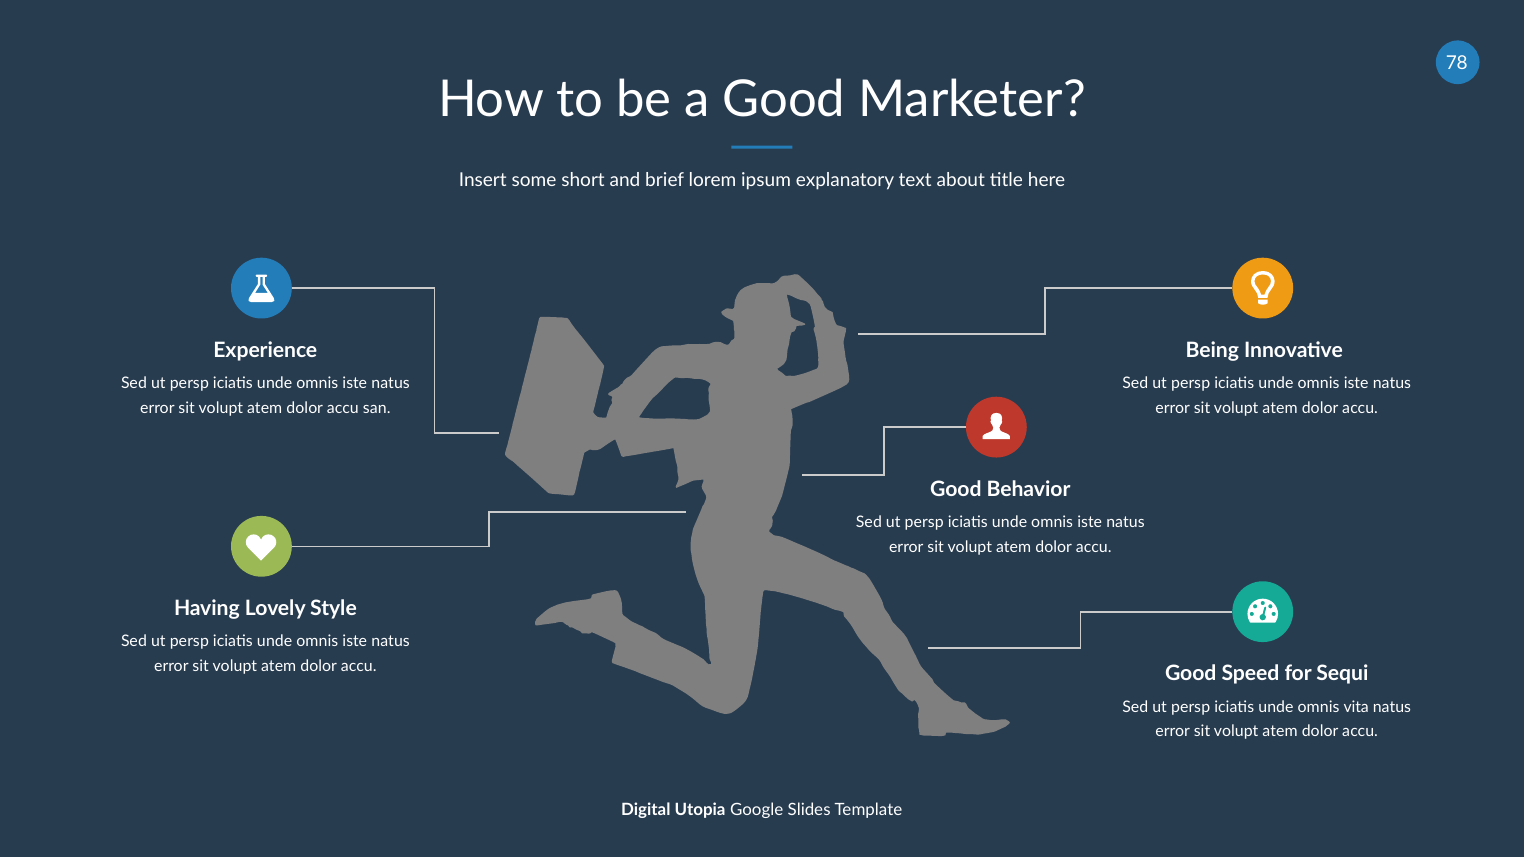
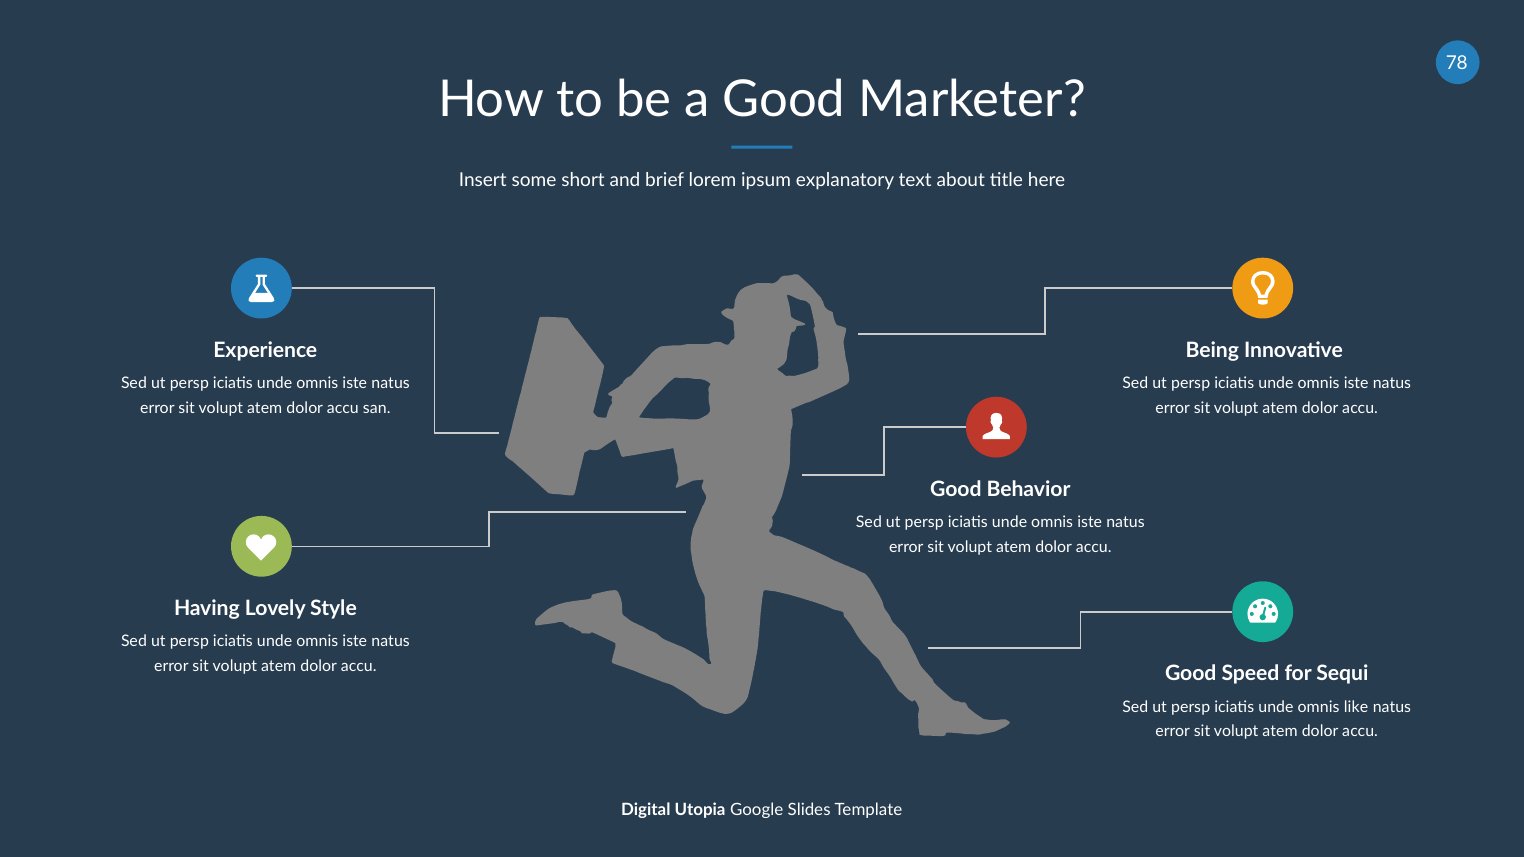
vita: vita -> like
